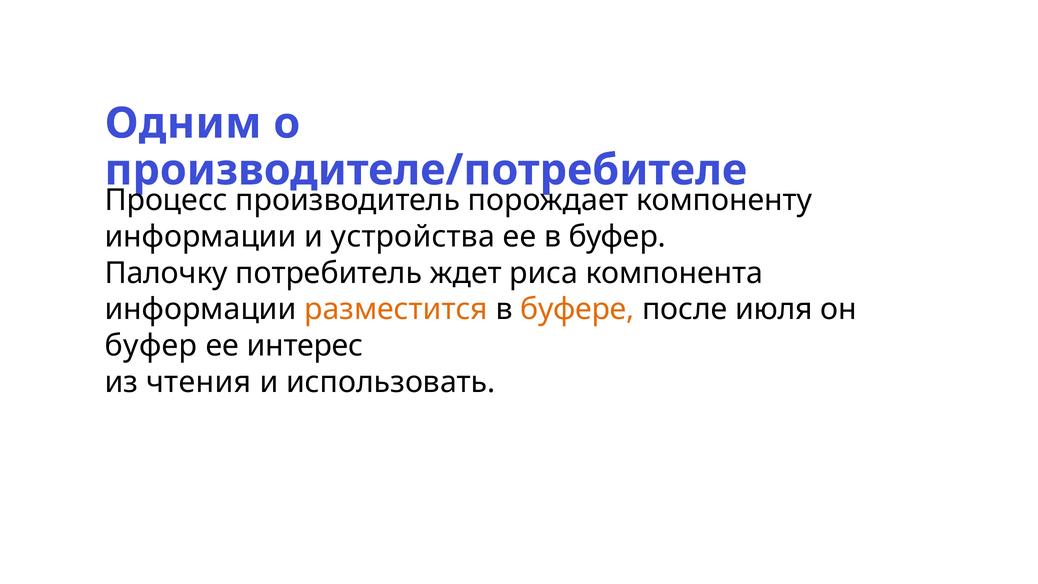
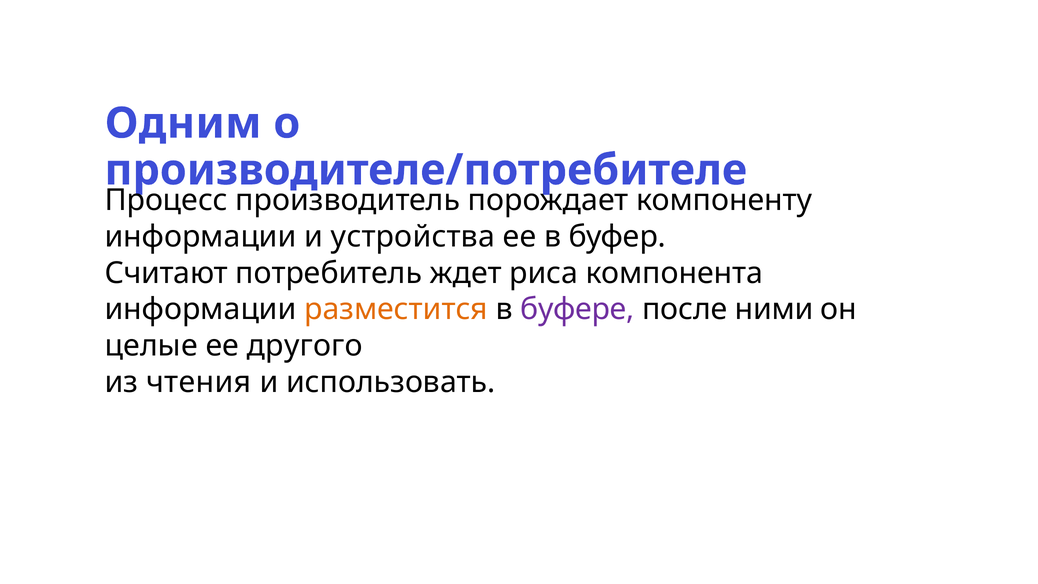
Палочку: Палочку -> Считают
буфере colour: orange -> purple
июля: июля -> ними
буфер at (151, 346): буфер -> целые
интерес: интерес -> другого
